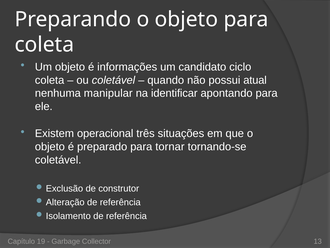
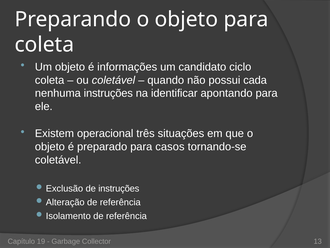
atual: atual -> cada
nenhuma manipular: manipular -> instruções
tornar: tornar -> casos
de construtor: construtor -> instruções
